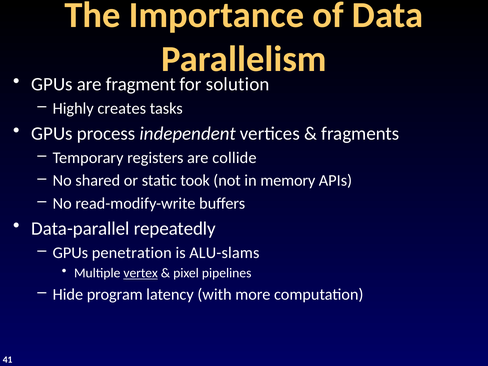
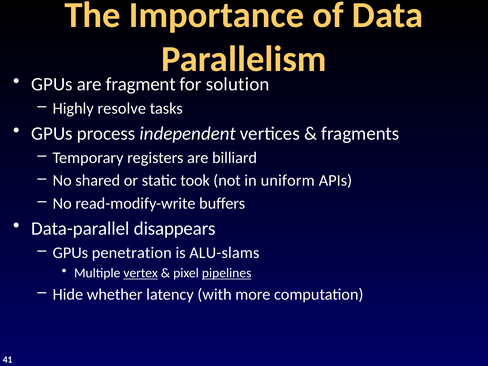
creates: creates -> resolve
collide: collide -> billiard
memory: memory -> uniform
repeatedly: repeatedly -> disappears
pipelines underline: none -> present
program: program -> whether
